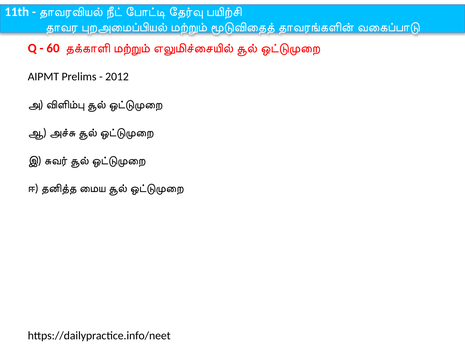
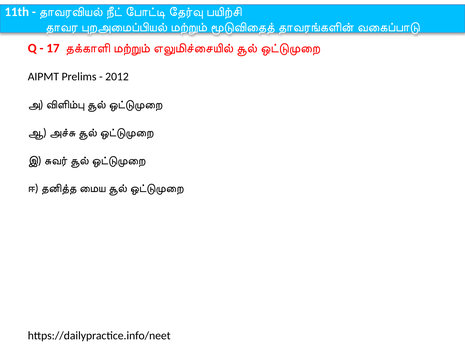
60: 60 -> 17
